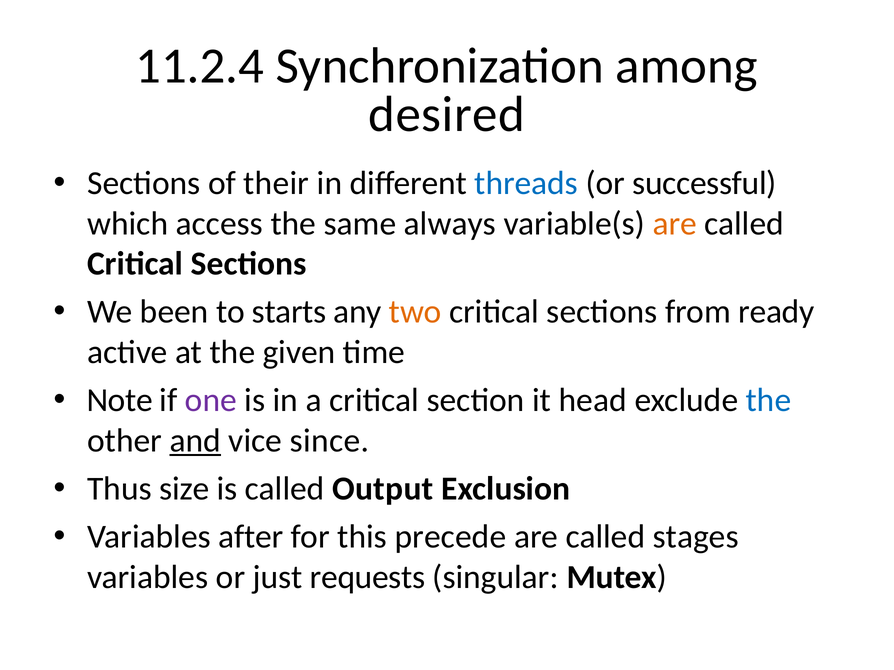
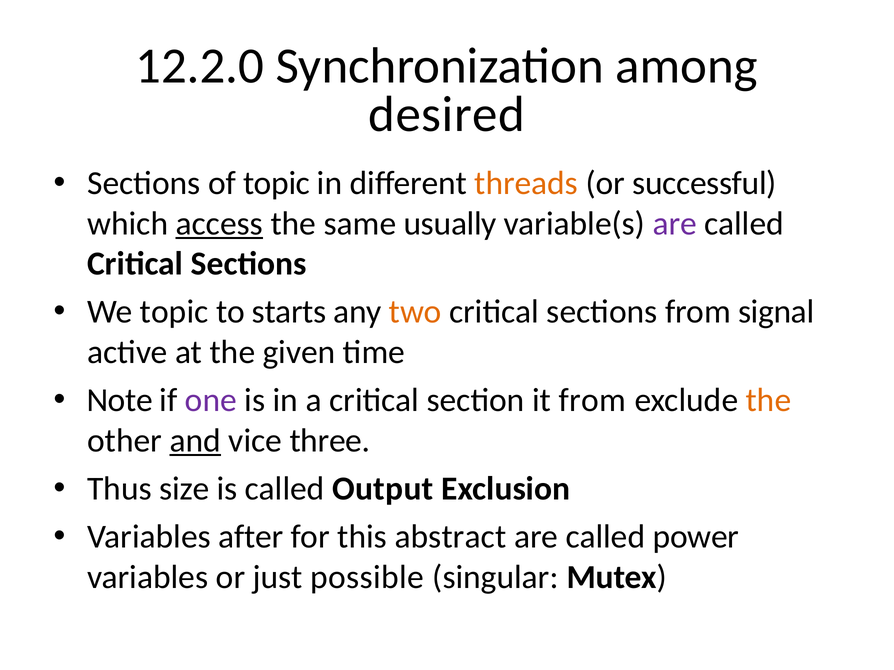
11.2.4: 11.2.4 -> 12.2.0
of their: their -> topic
threads colour: blue -> orange
access underline: none -> present
always: always -> usually
are at (675, 224) colour: orange -> purple
We been: been -> topic
ready: ready -> signal
it head: head -> from
the at (769, 401) colour: blue -> orange
since: since -> three
precede: precede -> abstract
stages: stages -> power
requests: requests -> possible
